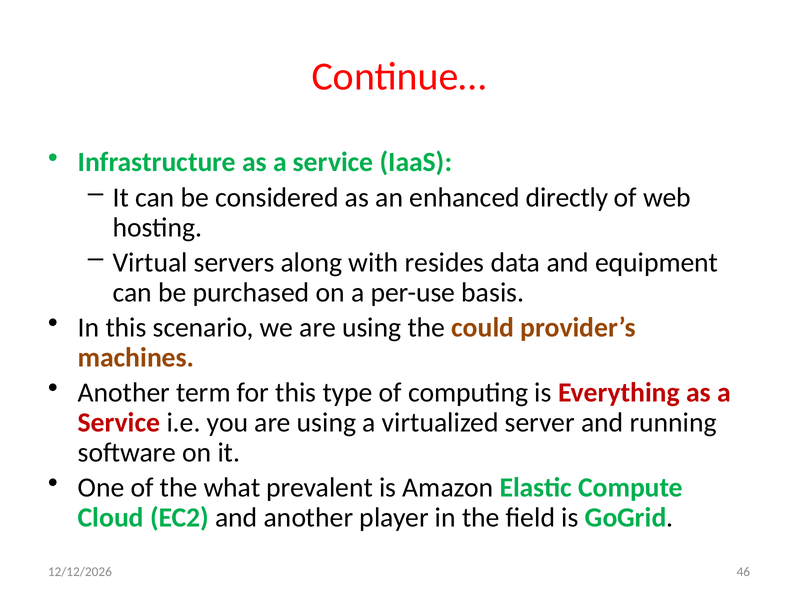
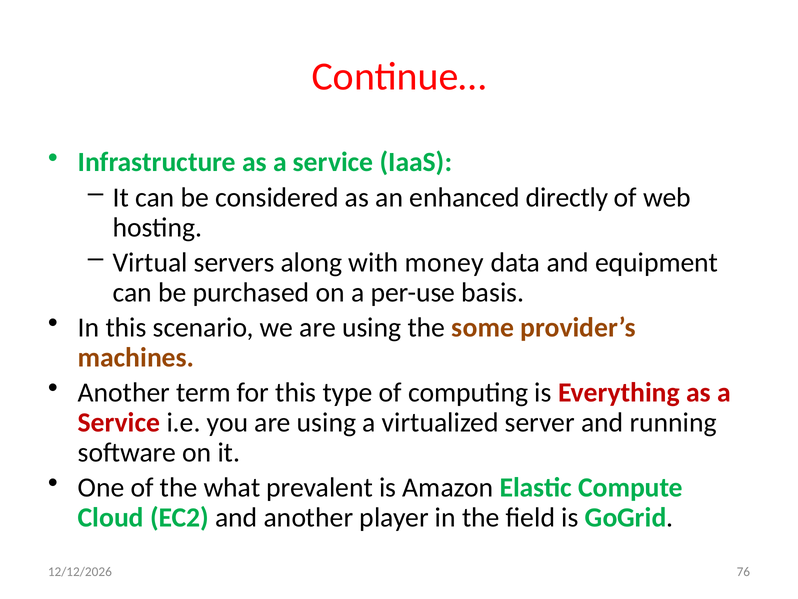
resides: resides -> money
could: could -> some
46: 46 -> 76
